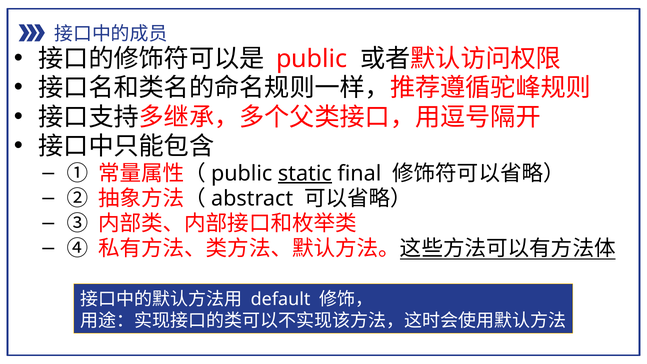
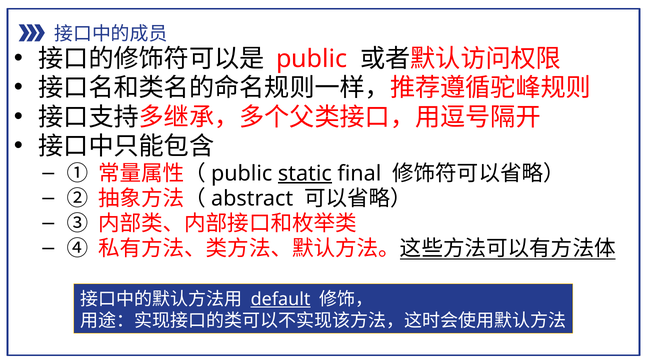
default underline: none -> present
